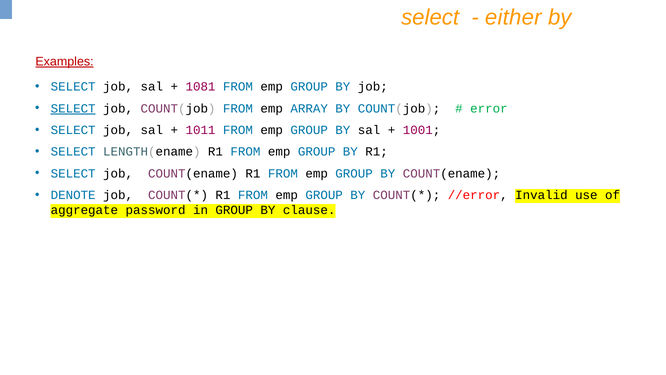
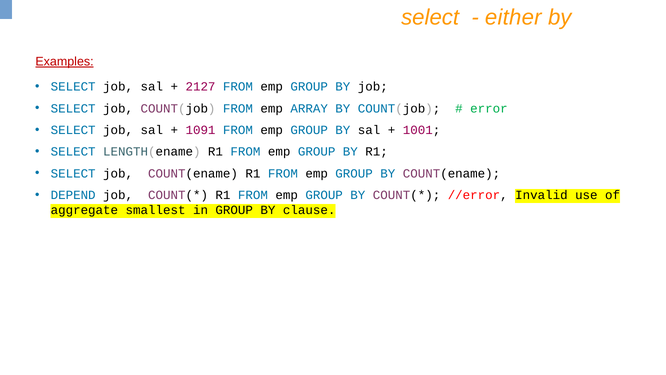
1081: 1081 -> 2127
SELECT at (73, 108) underline: present -> none
1011: 1011 -> 1091
DENOTE: DENOTE -> DEPEND
password: password -> smallest
